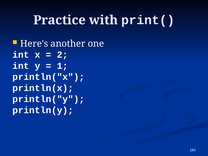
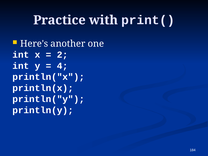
1: 1 -> 4
